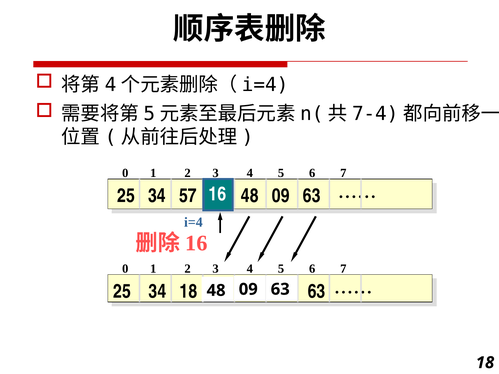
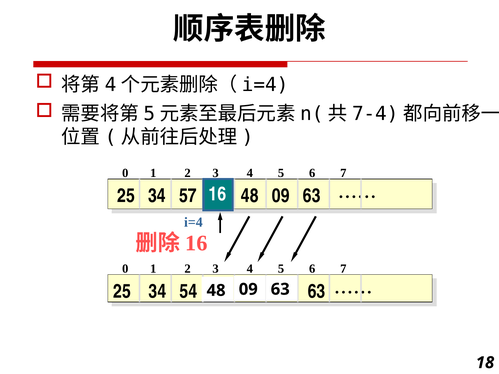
34 18: 18 -> 54
